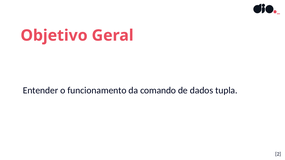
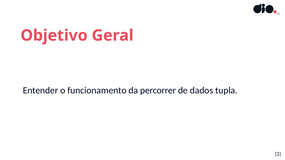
comando: comando -> percorrer
